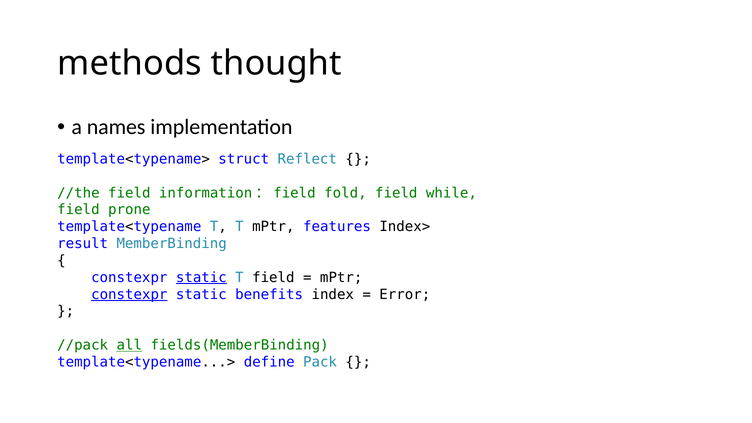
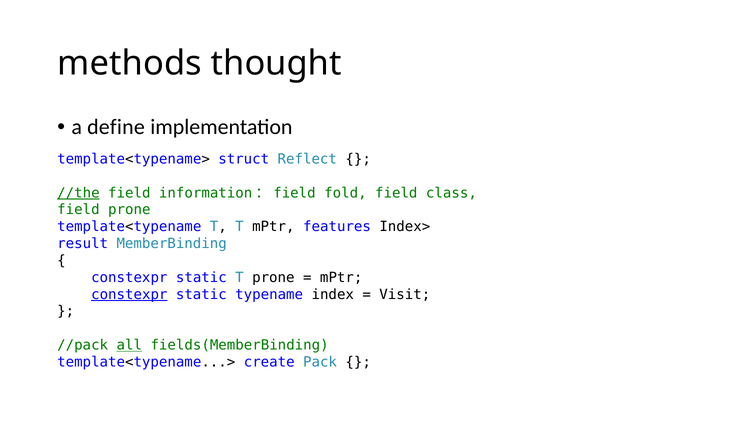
names: names -> define
//the underline: none -> present
while: while -> class
static at (201, 277) underline: present -> none
T field: field -> prone
benefits: benefits -> typename
Error: Error -> Visit
define: define -> create
